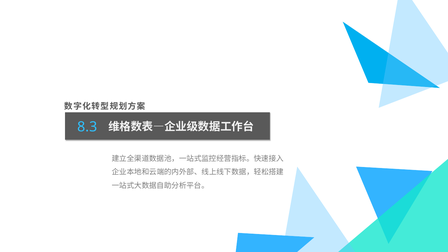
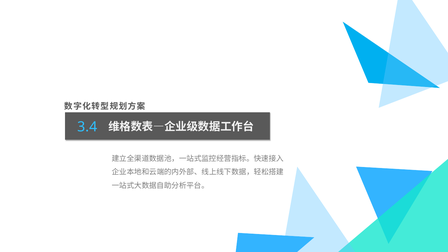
8.3: 8.3 -> 3.4
